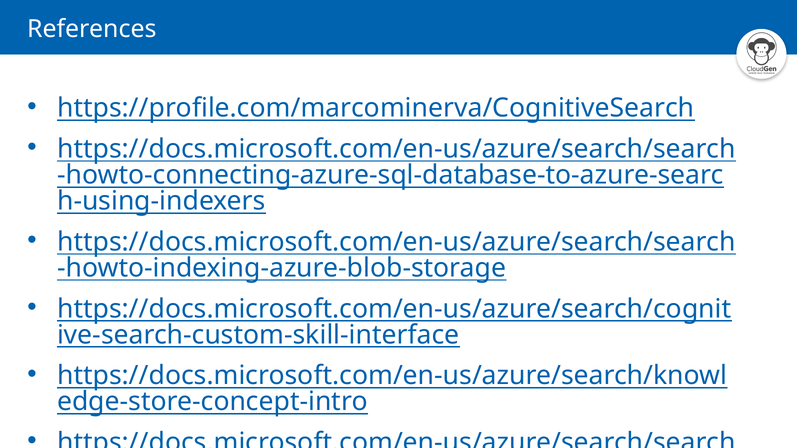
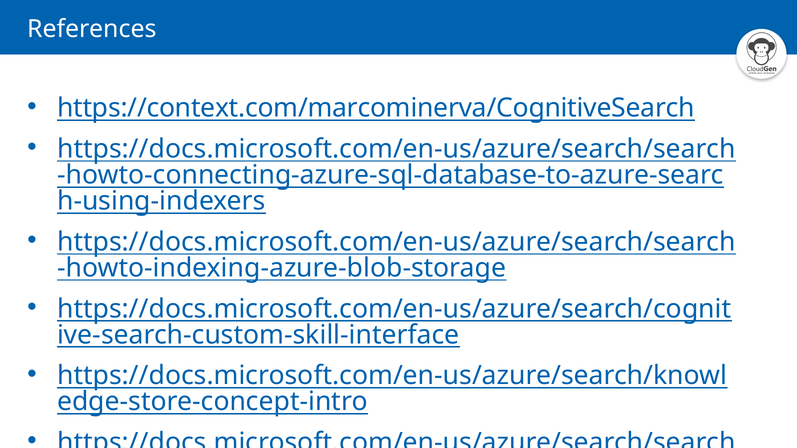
https://profile.com/marcominerva/CognitiveSearch: https://profile.com/marcominerva/CognitiveSearch -> https://context.com/marcominerva/CognitiveSearch
